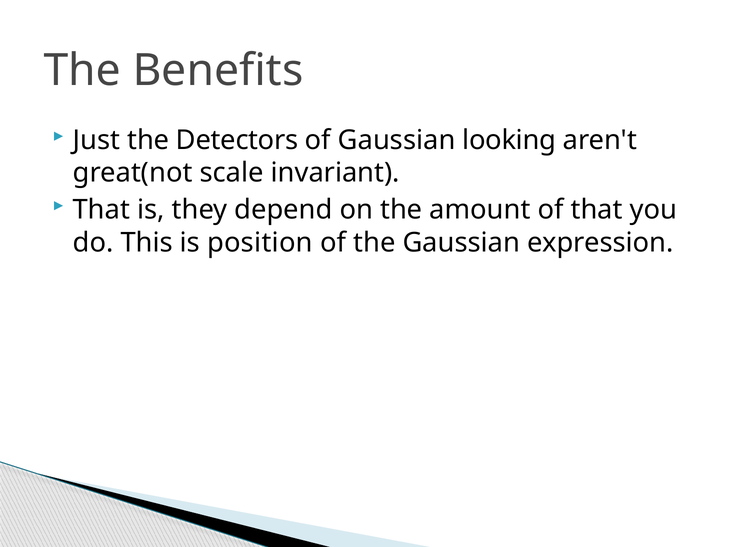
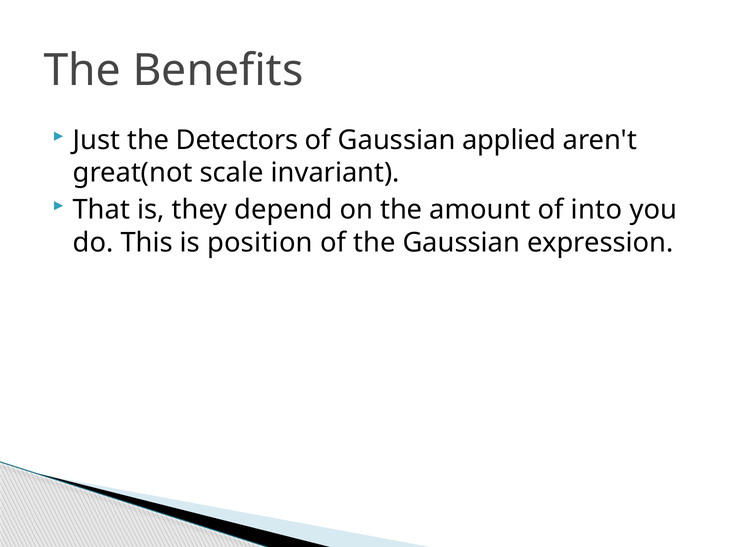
looking: looking -> applied
of that: that -> into
